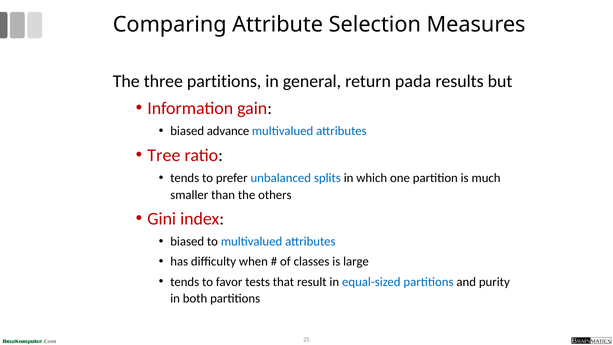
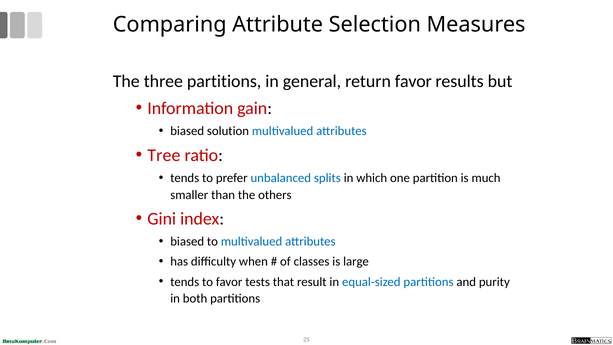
return pada: pada -> favor
advance: advance -> solution
